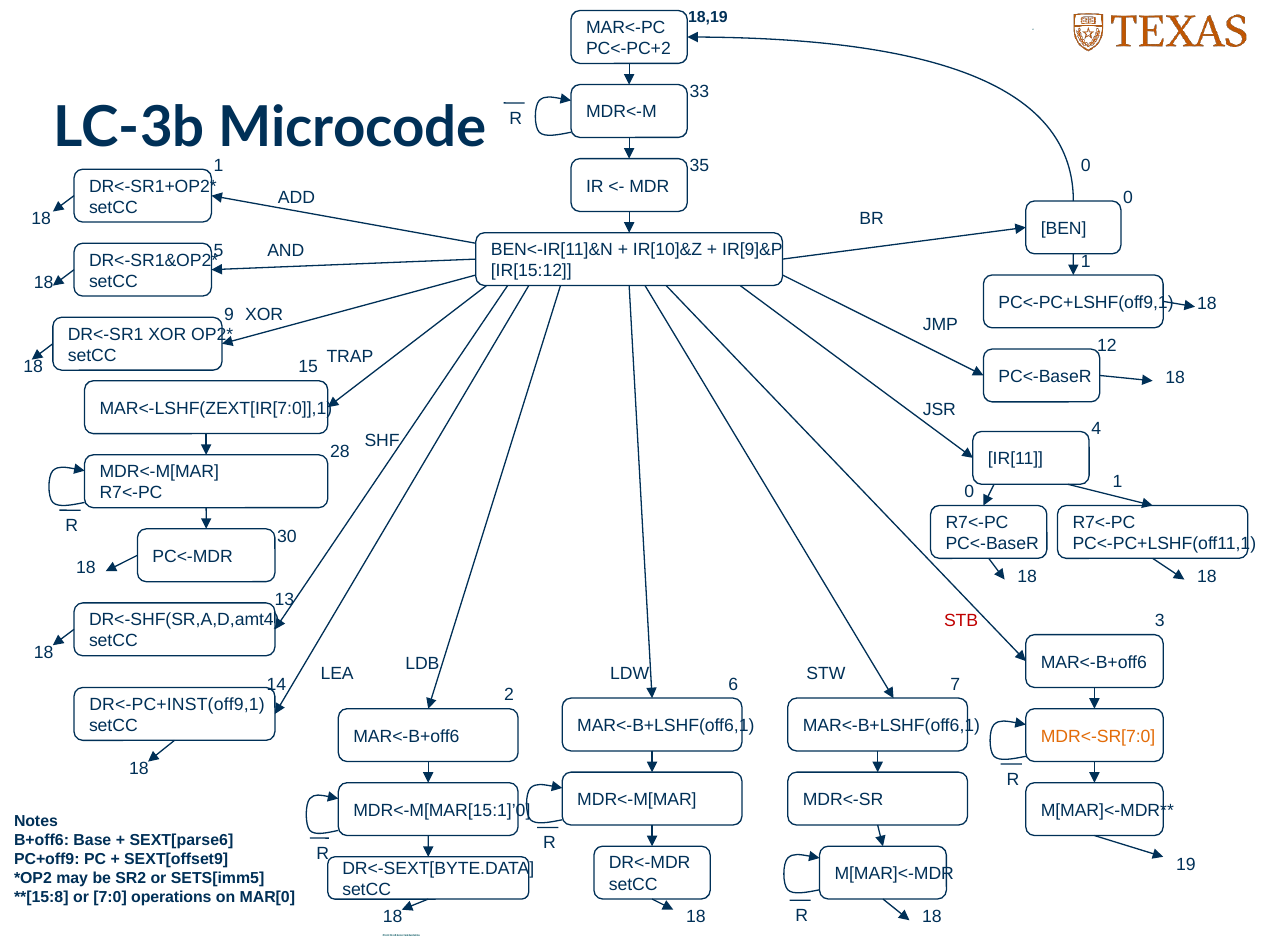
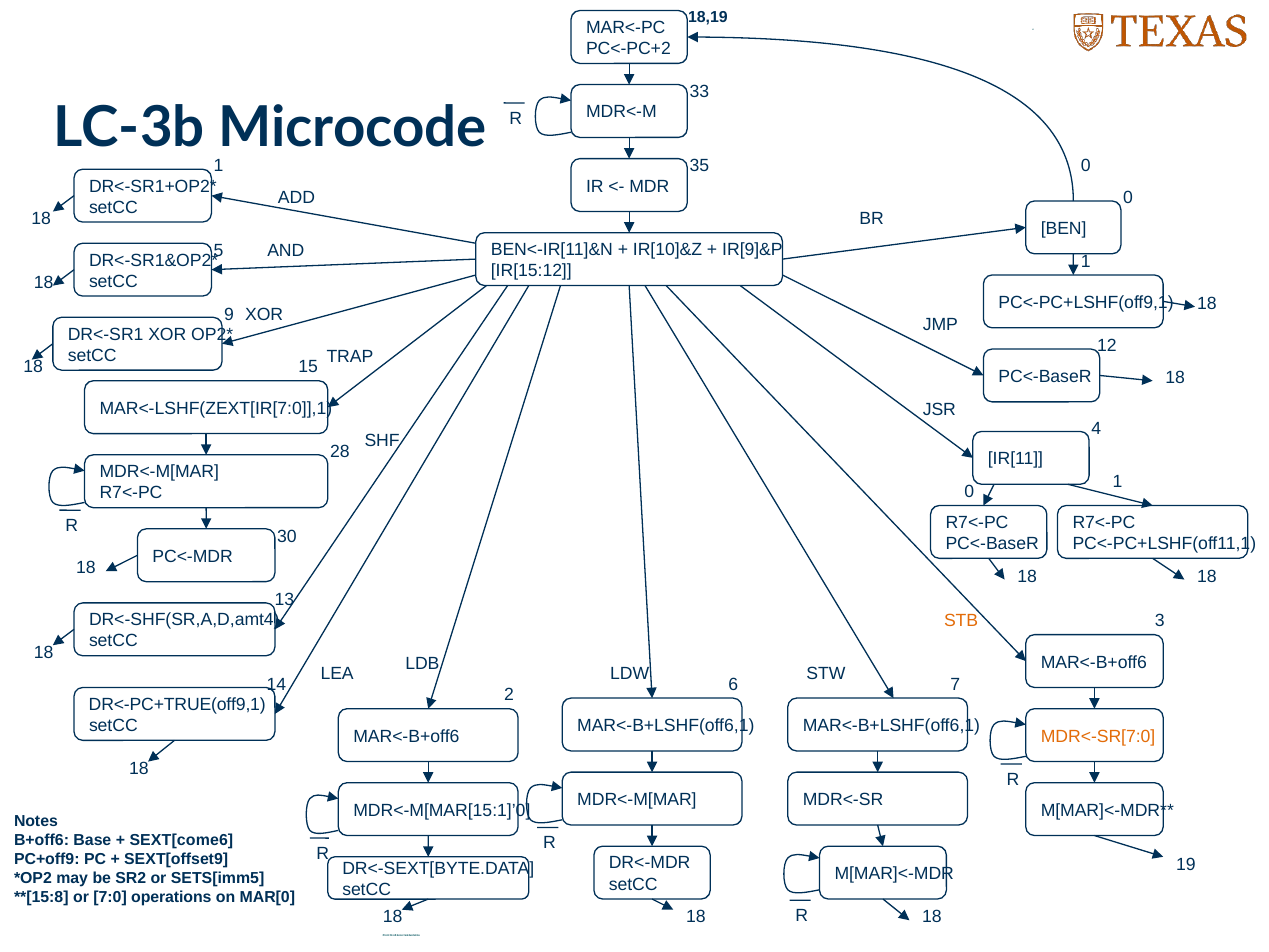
STB colour: red -> orange
DR<-PC+INST(off9,1: DR<-PC+INST(off9,1 -> DR<-PC+TRUE(off9,1
SEXT[parse6: SEXT[parse6 -> SEXT[come6
